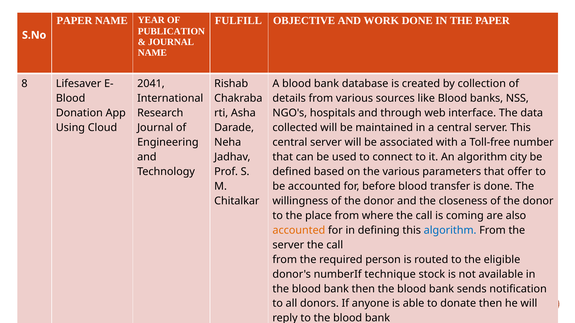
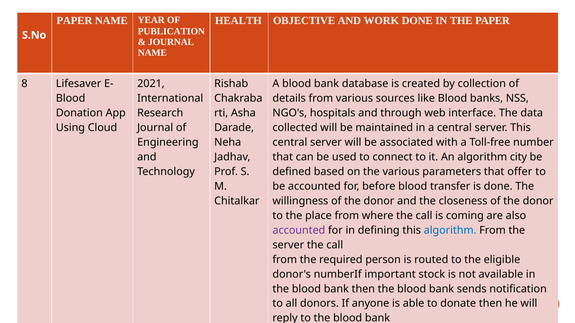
FULFILL: FULFILL -> HEALTH
2041: 2041 -> 2021
accounted at (299, 231) colour: orange -> purple
technique: technique -> important
